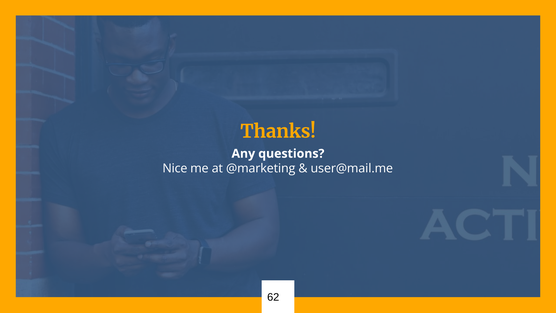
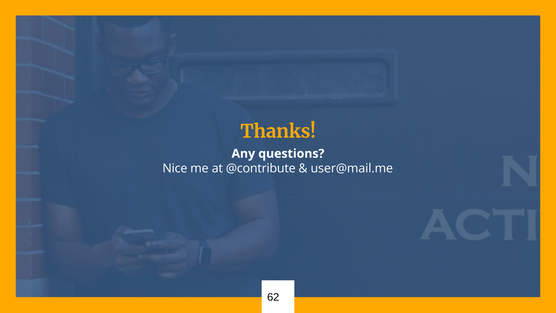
@marketing: @marketing -> @contribute
